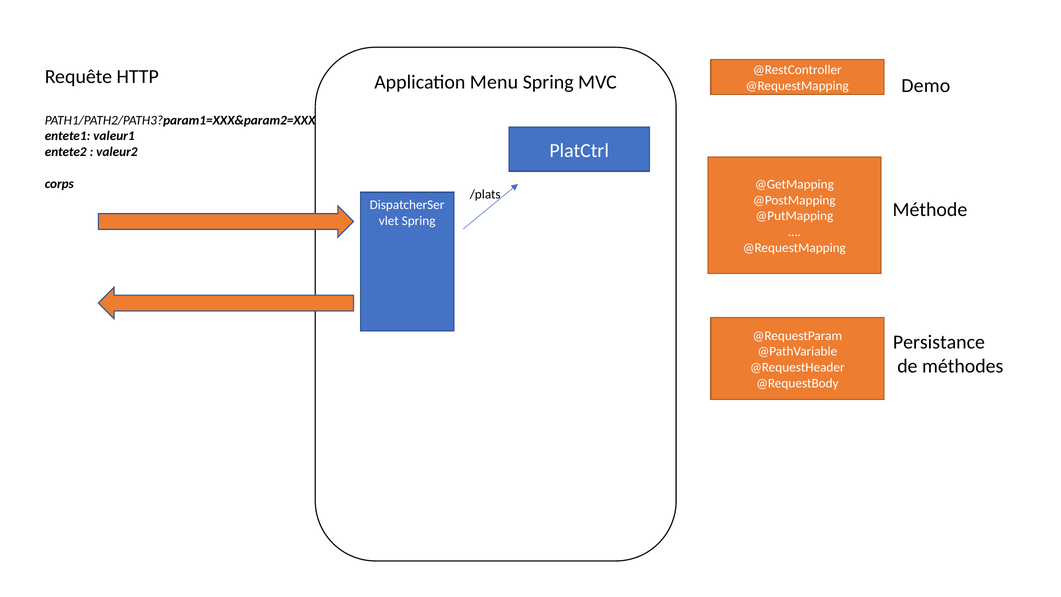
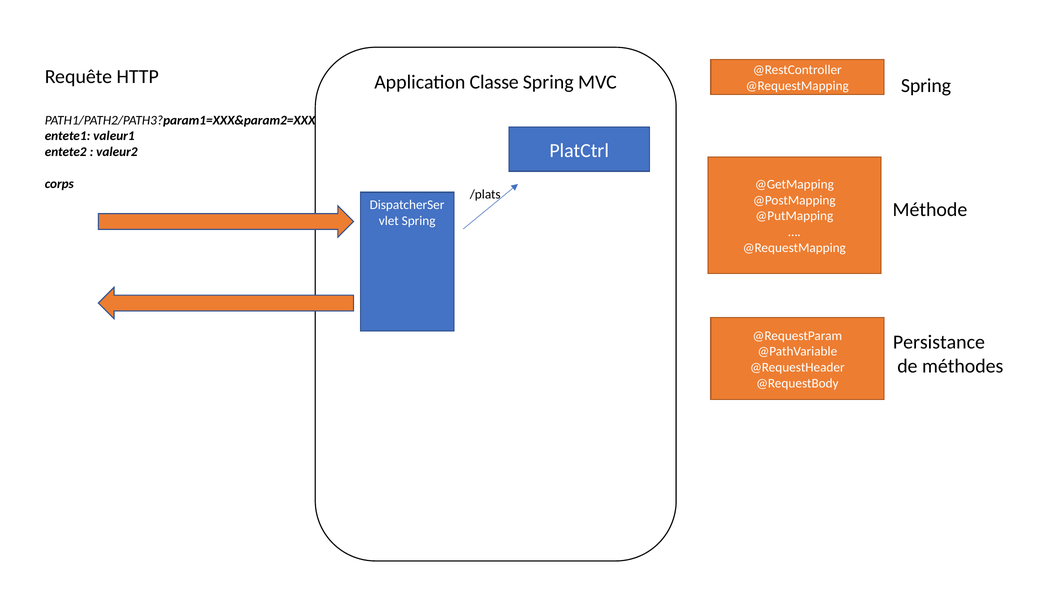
Menu: Menu -> Classe
Demo at (926, 86): Demo -> Spring
